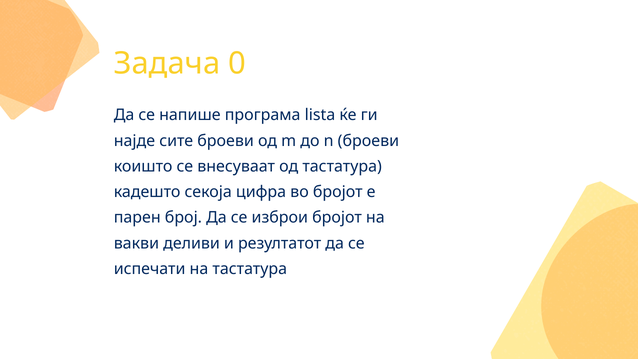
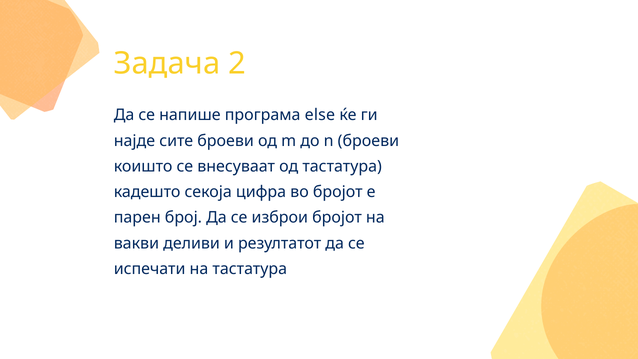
0: 0 -> 2
lista: lista -> else
